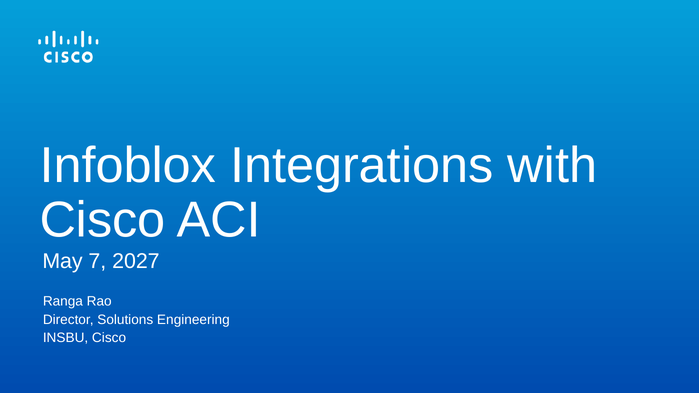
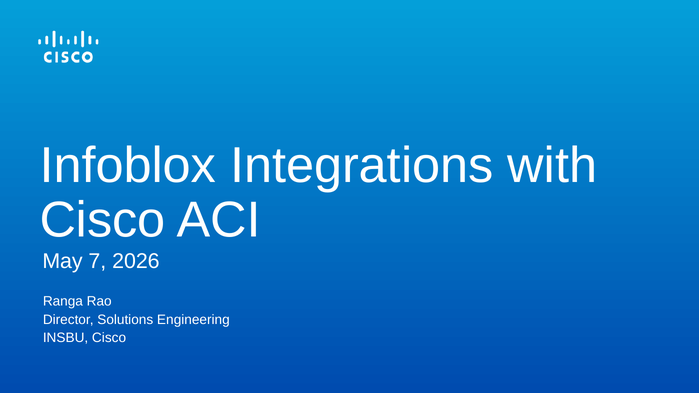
2027: 2027 -> 2026
